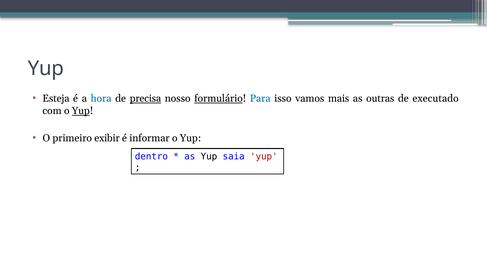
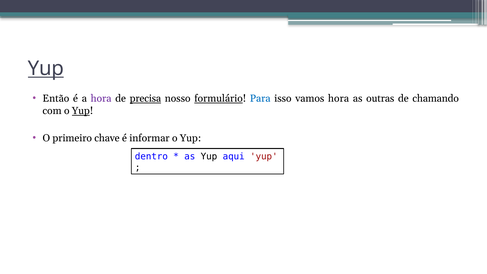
Yup at (46, 68) underline: none -> present
Esteja: Esteja -> Então
hora at (101, 98) colour: blue -> purple
vamos mais: mais -> hora
executado: executado -> chamando
exibir: exibir -> chave
saia: saia -> aqui
